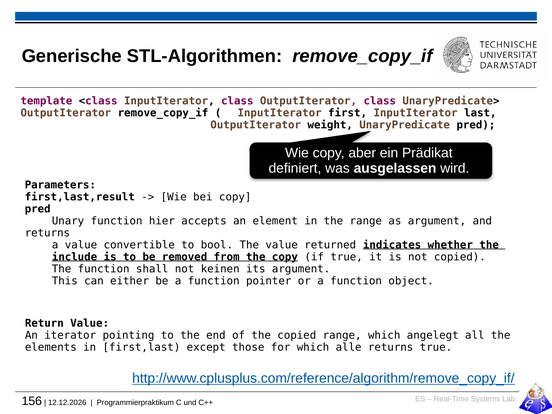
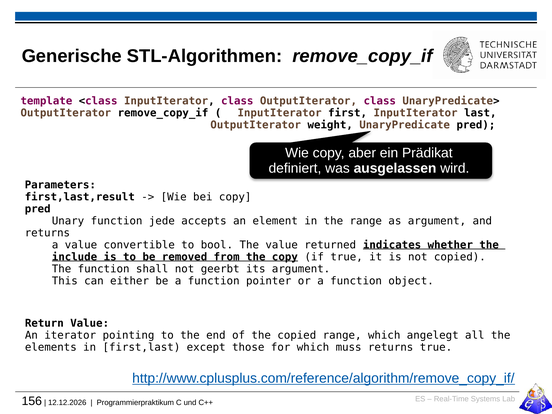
hier: hier -> jede
keinen: keinen -> geerbt
alle: alle -> muss
